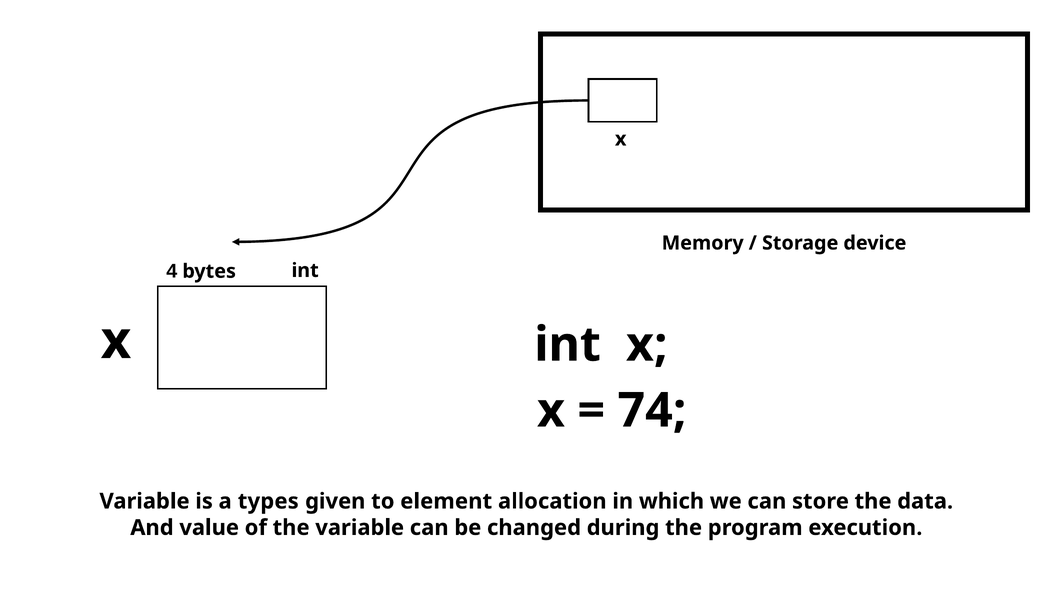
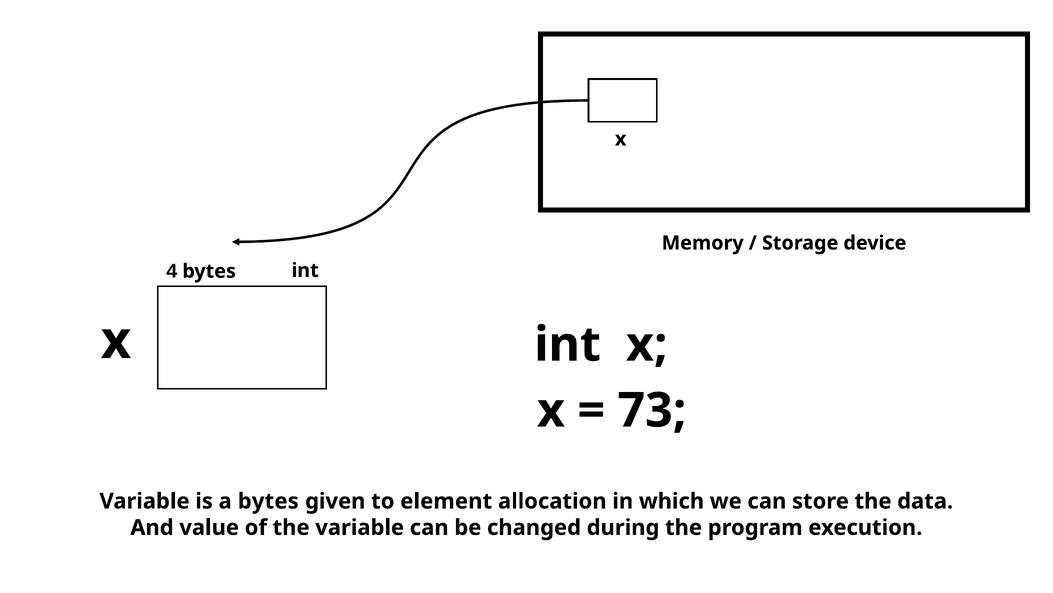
74: 74 -> 73
a types: types -> bytes
